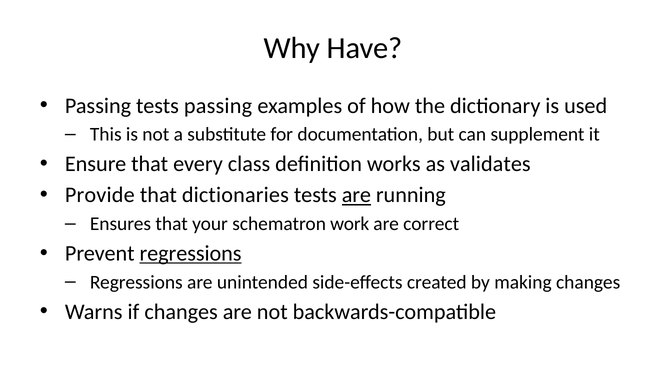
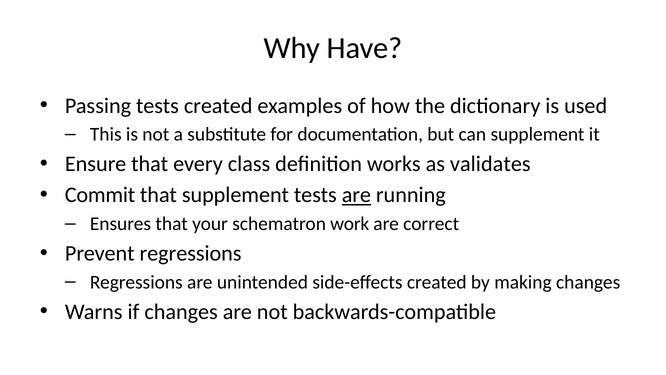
tests passing: passing -> created
Provide: Provide -> Commit
that dictionaries: dictionaries -> supplement
regressions at (191, 253) underline: present -> none
